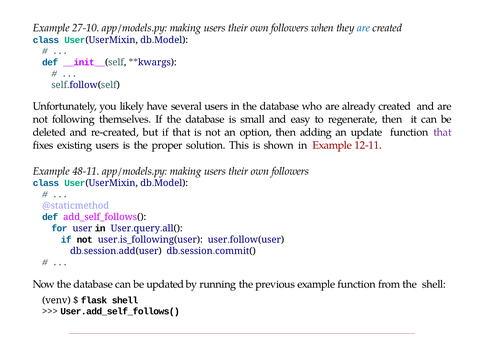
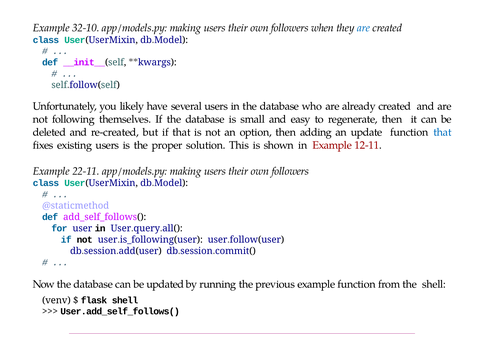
27-10: 27-10 -> 32-10
that at (443, 132) colour: purple -> blue
48-11: 48-11 -> 22-11
